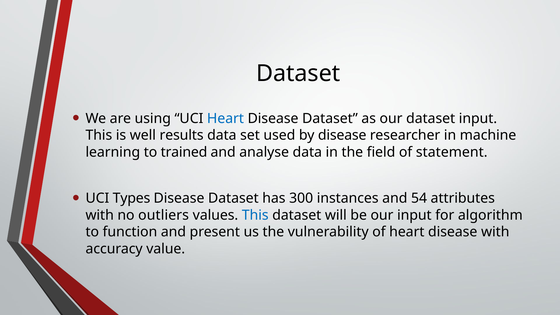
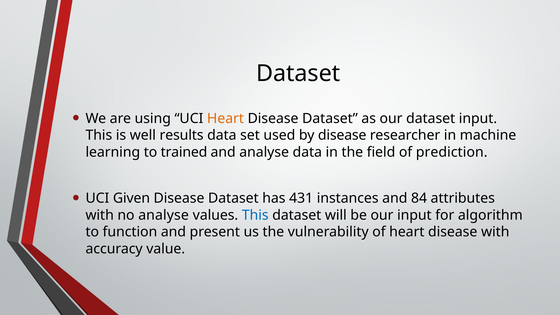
Heart at (225, 119) colour: blue -> orange
statement: statement -> prediction
Types: Types -> Given
300: 300 -> 431
54: 54 -> 84
no outliers: outliers -> analyse
